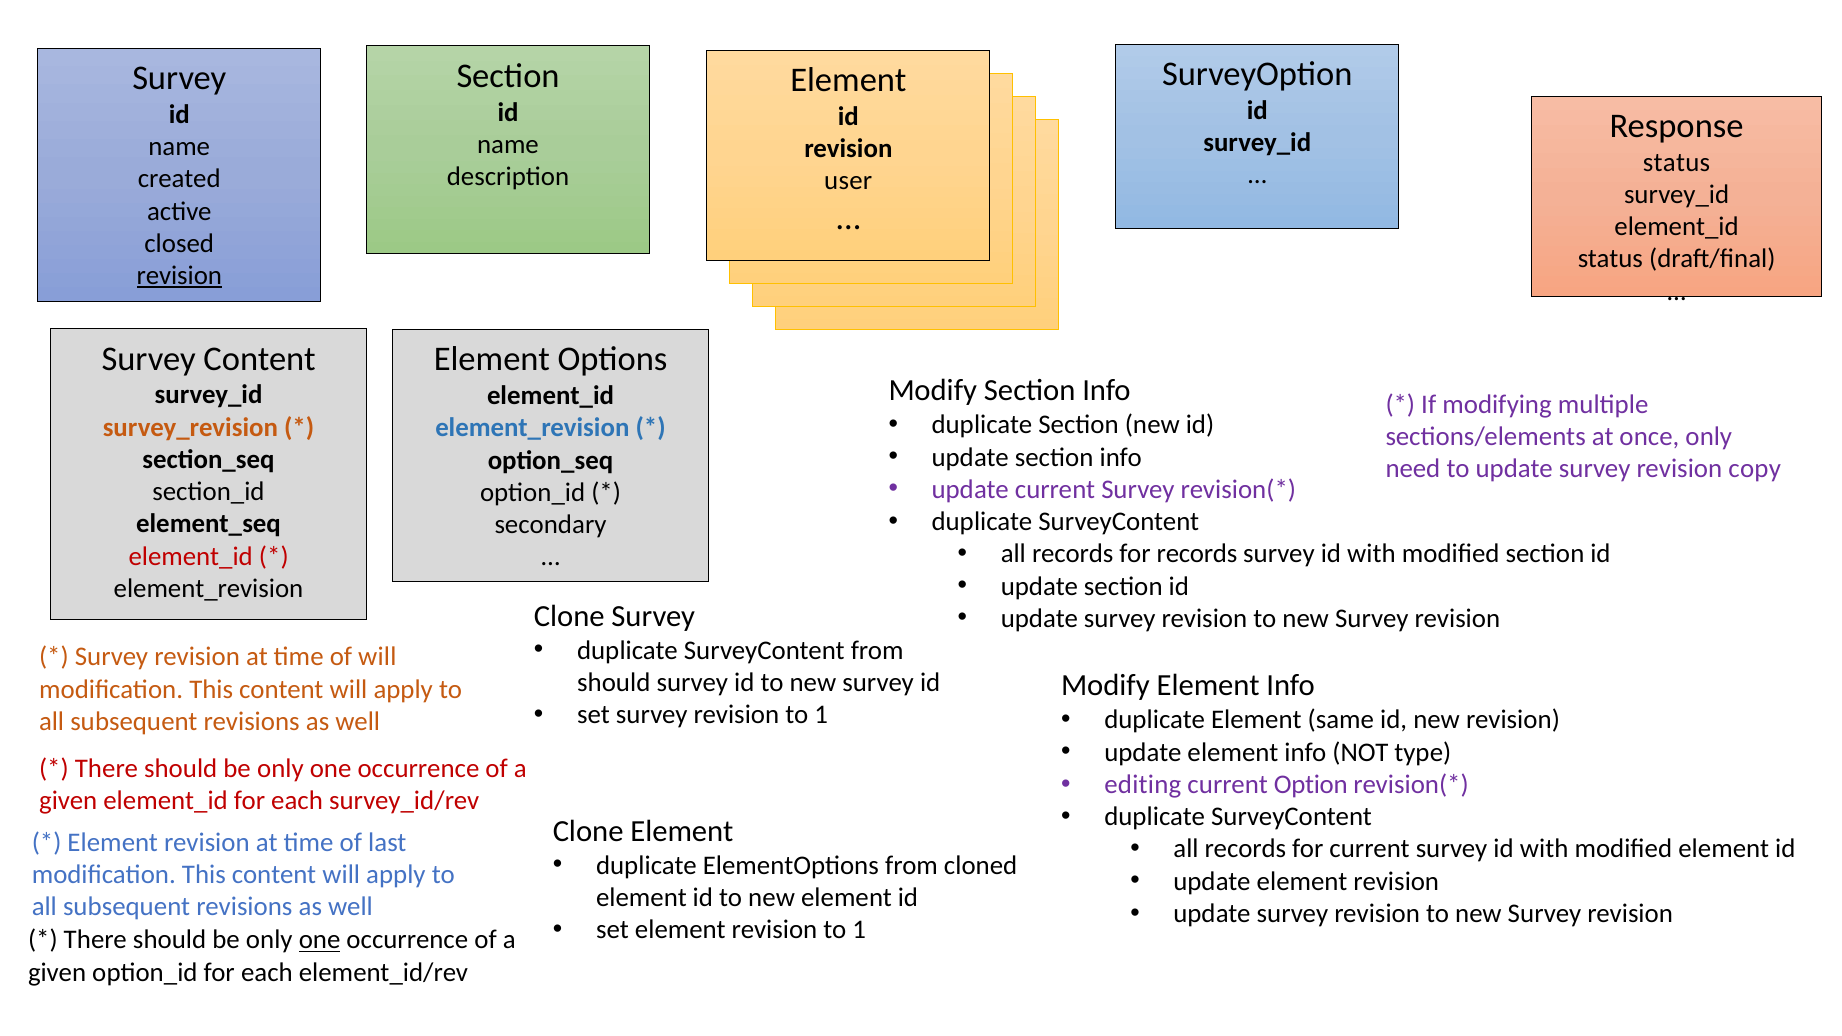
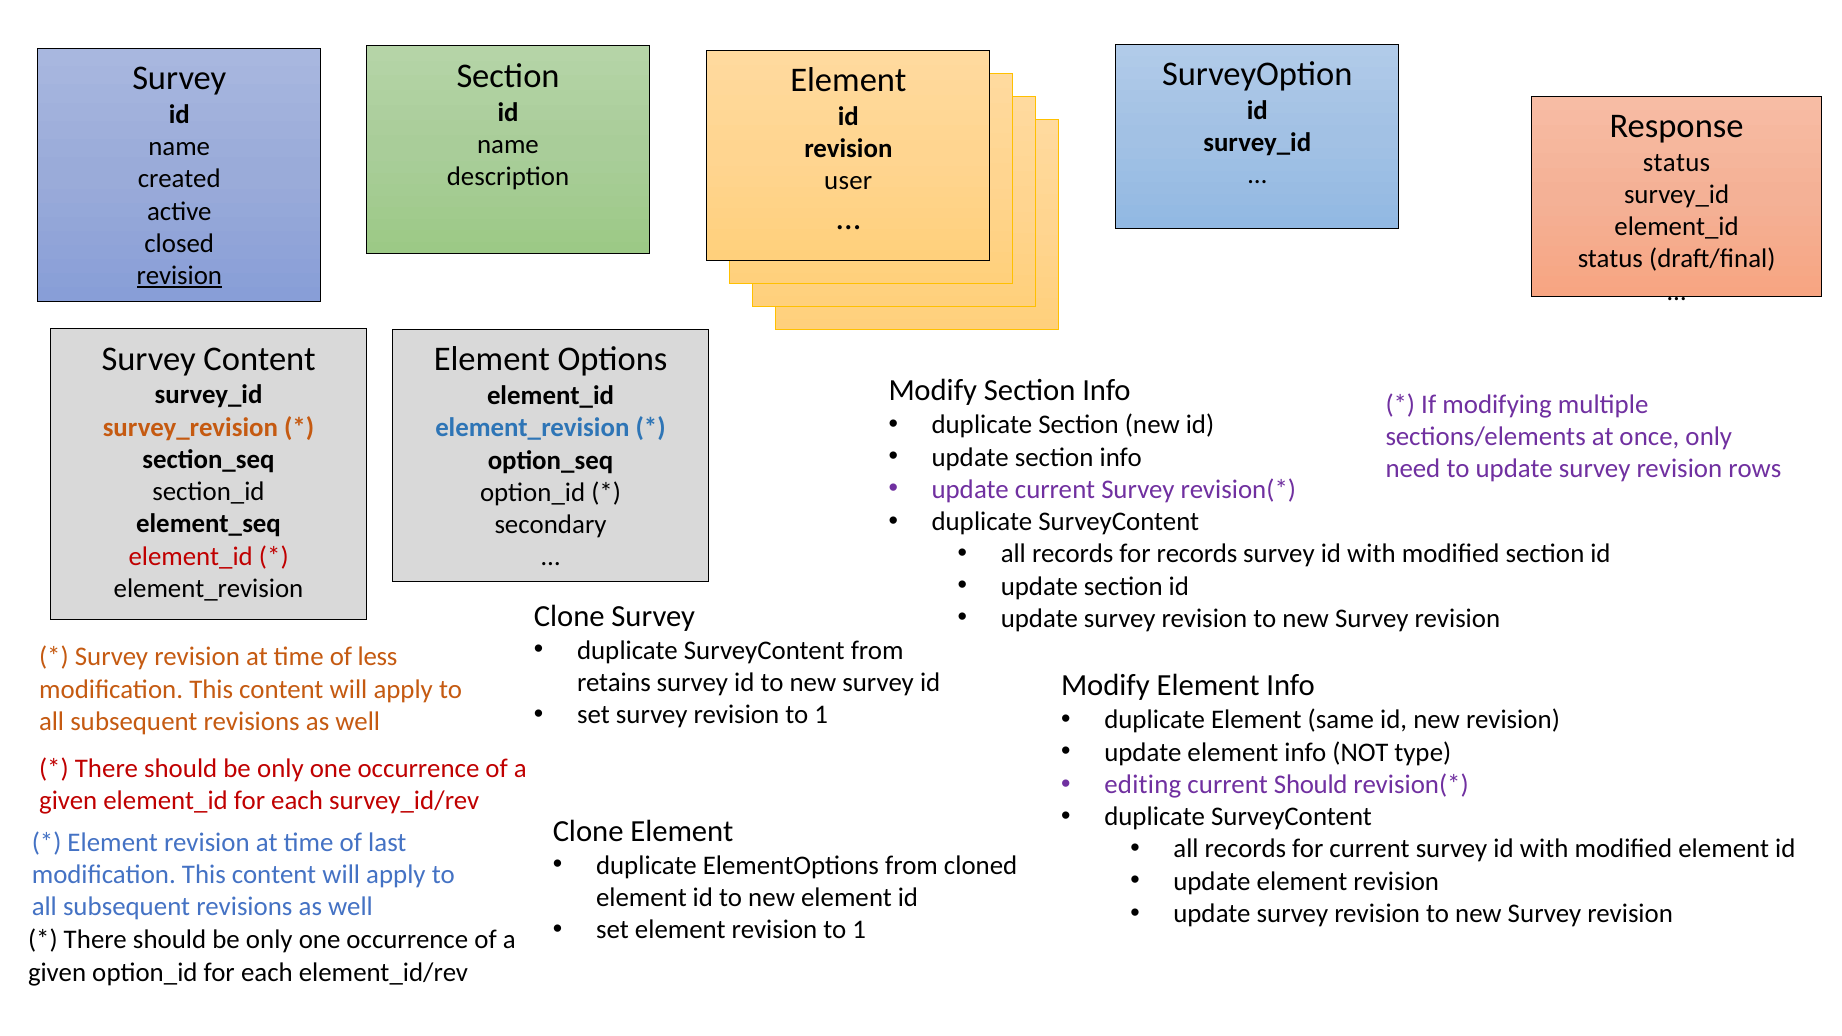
copy: copy -> rows
of will: will -> less
should at (614, 683): should -> retains
current Option: Option -> Should
one at (320, 940) underline: present -> none
